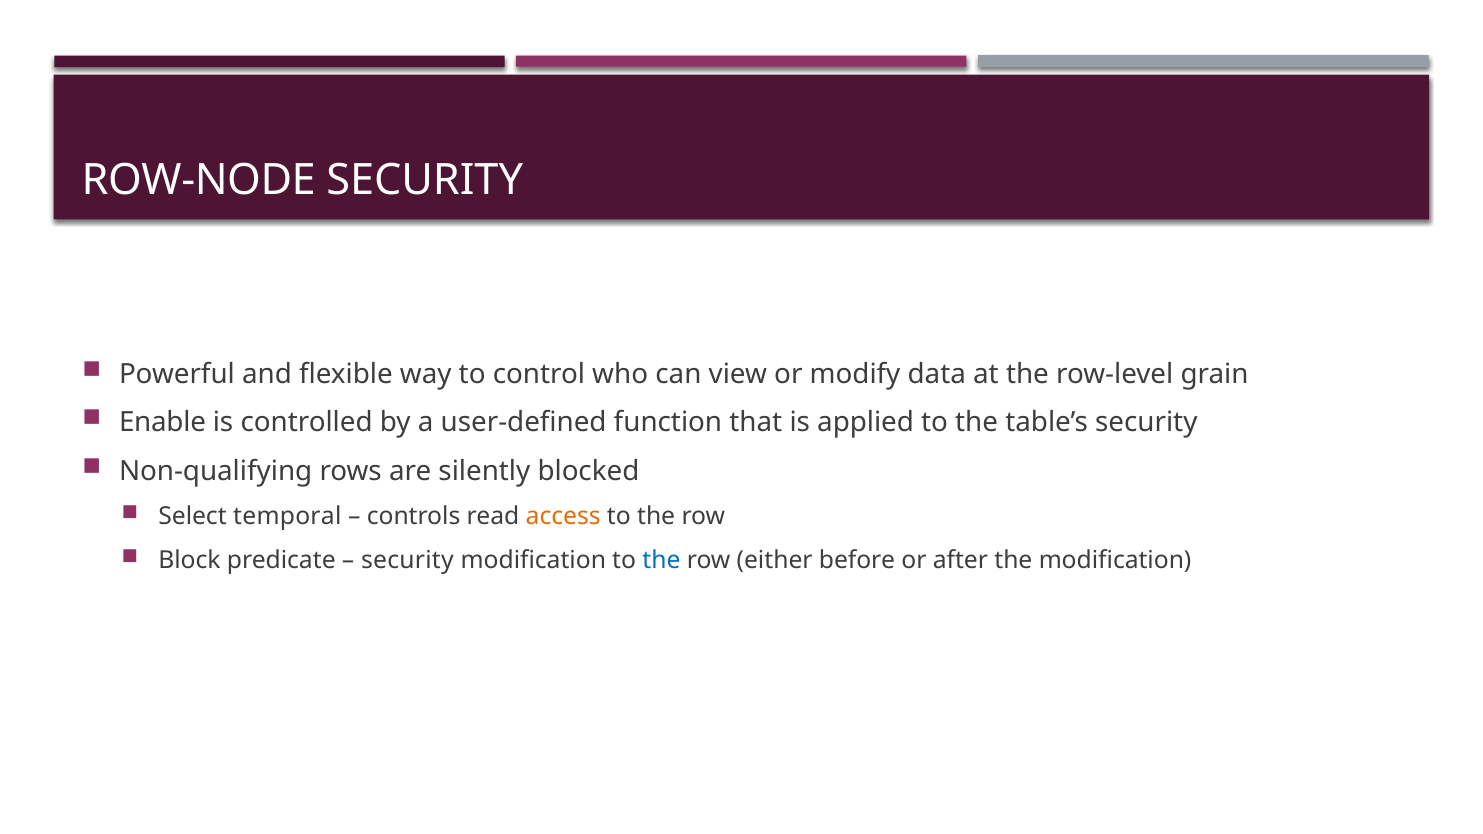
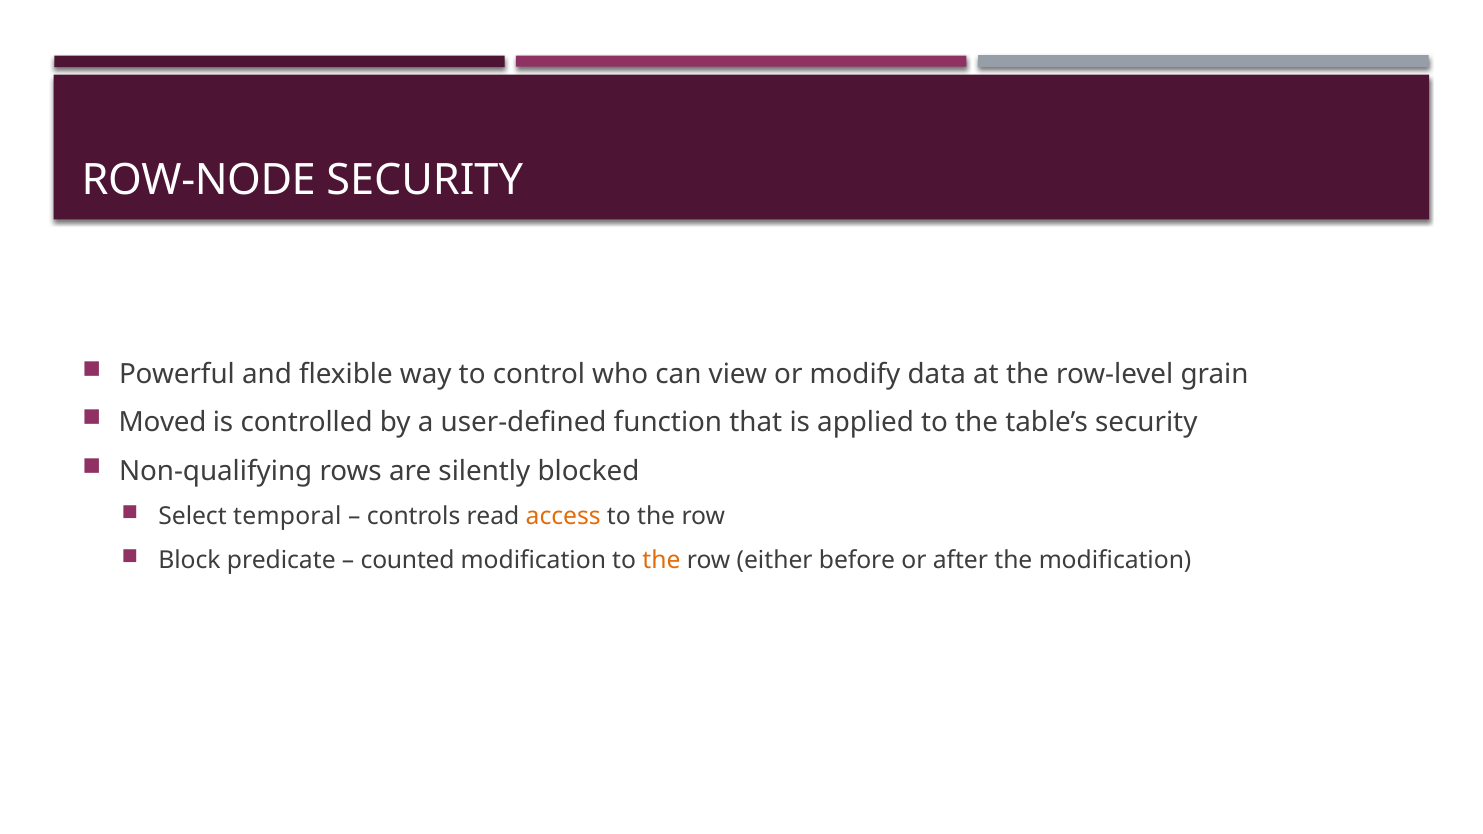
Enable: Enable -> Moved
security at (407, 560): security -> counted
the at (662, 560) colour: blue -> orange
